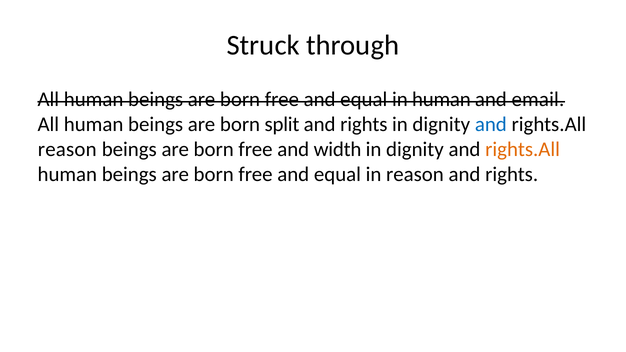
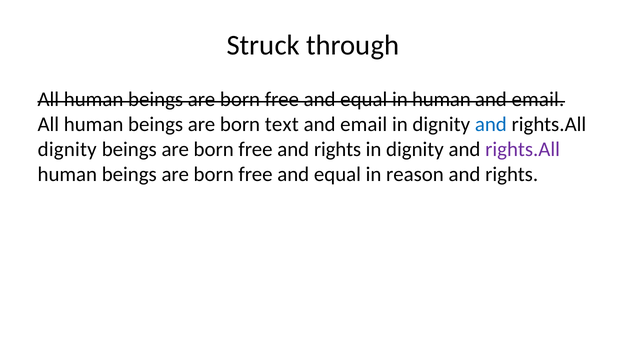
split: split -> text
rights at (364, 124): rights -> email
reason at (67, 149): reason -> dignity
free and width: width -> rights
rights.All at (523, 149) colour: orange -> purple
